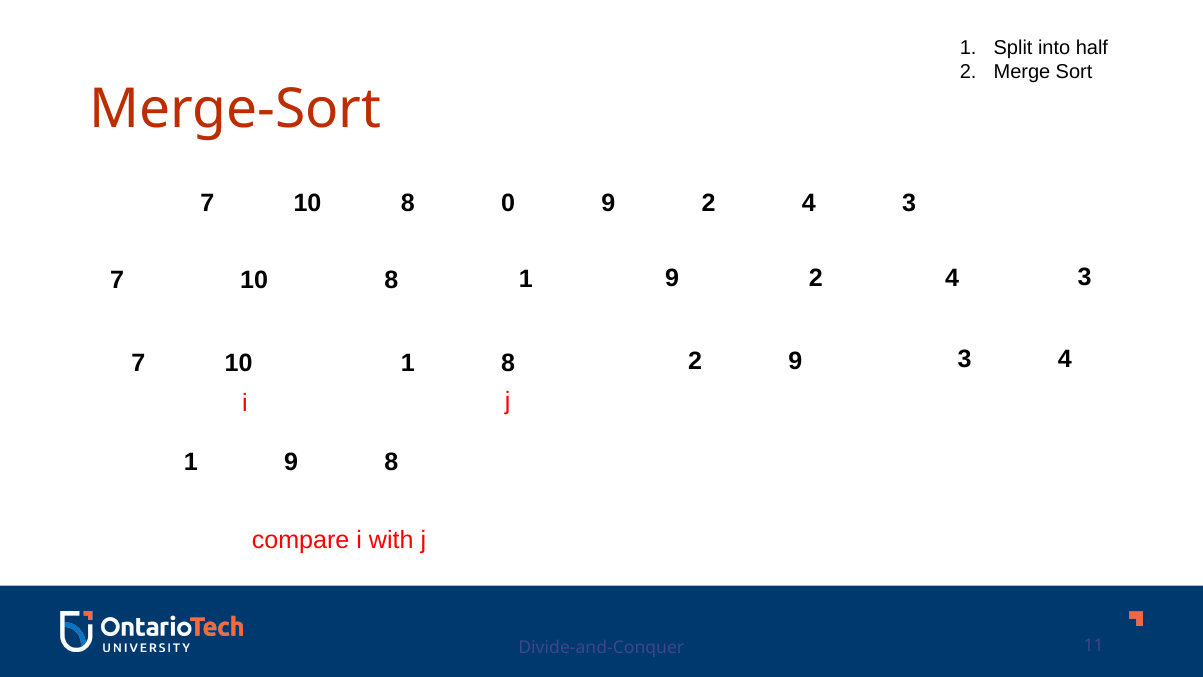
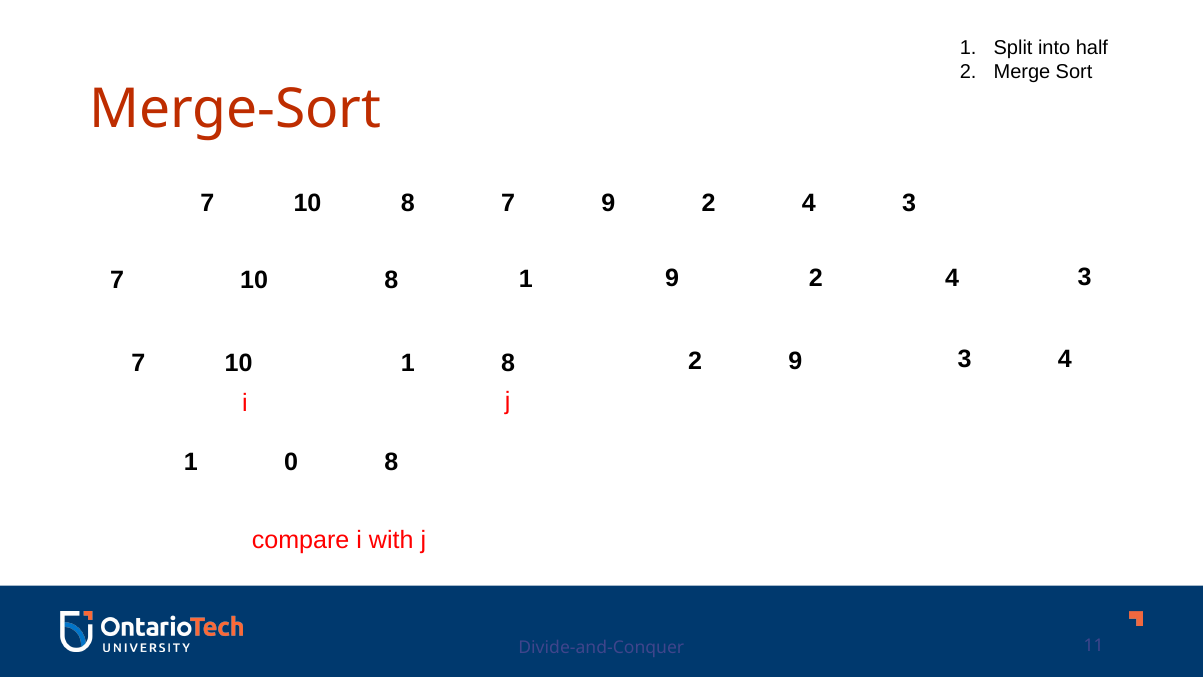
8 0: 0 -> 7
9 at (291, 462): 9 -> 0
